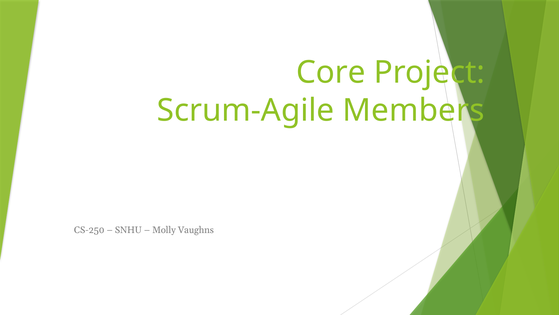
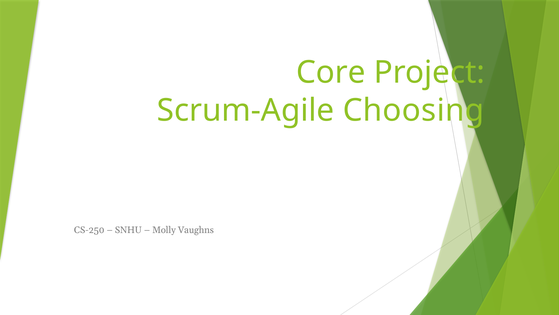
Members: Members -> Choosing
